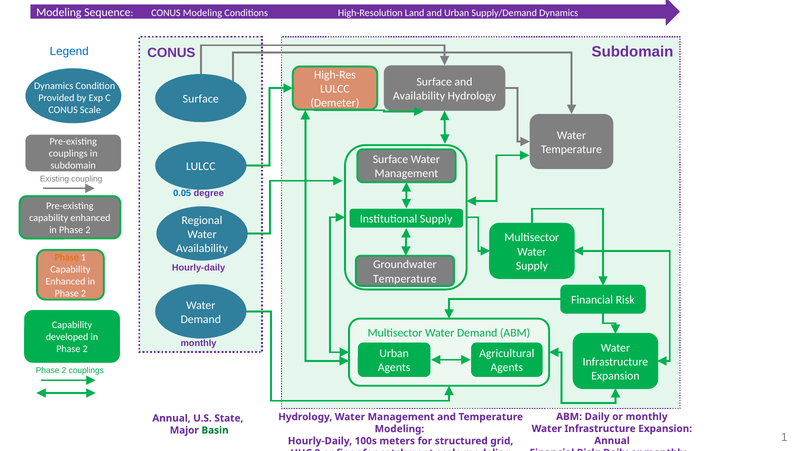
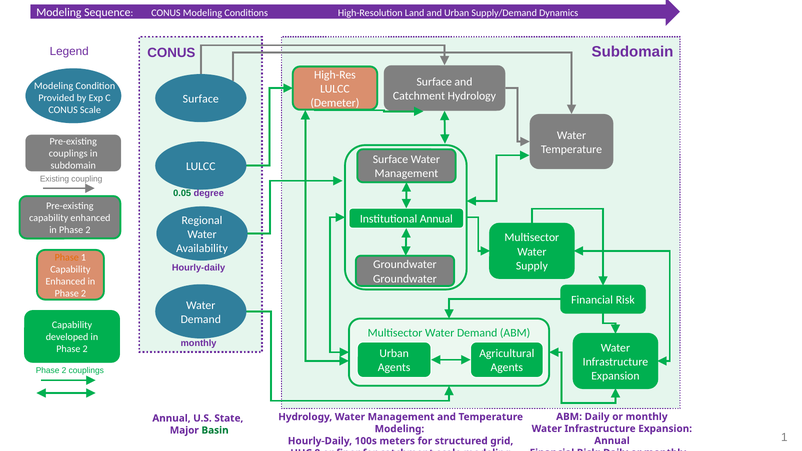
Legend colour: blue -> purple
Dynamics at (54, 86): Dynamics -> Modeling
Availability at (419, 96): Availability -> Catchment
0.05 colour: blue -> green
Institutional Supply: Supply -> Annual
Temperature at (405, 279): Temperature -> Groundwater
